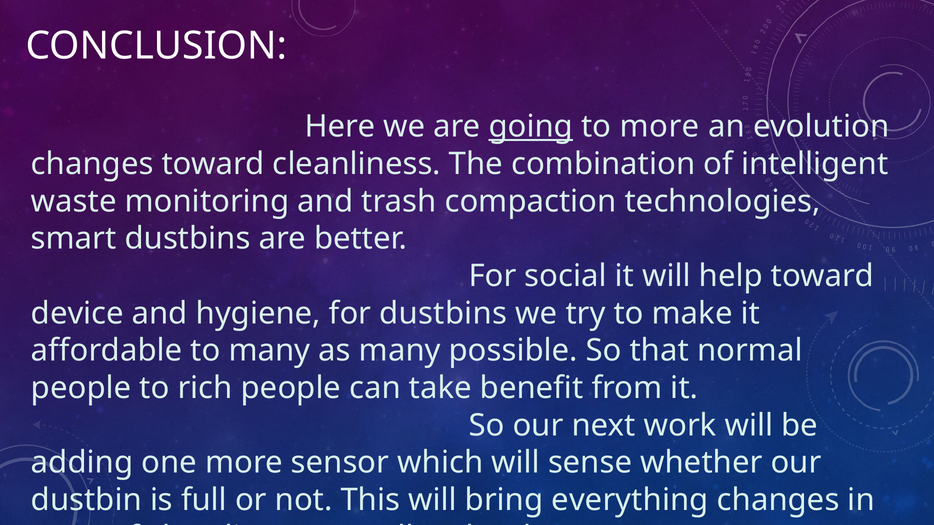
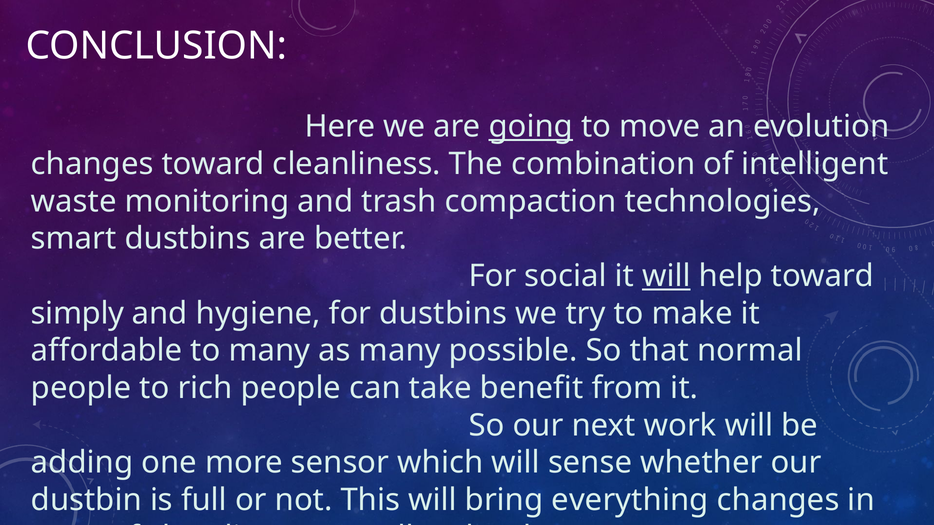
to more: more -> move
will at (666, 276) underline: none -> present
device: device -> simply
